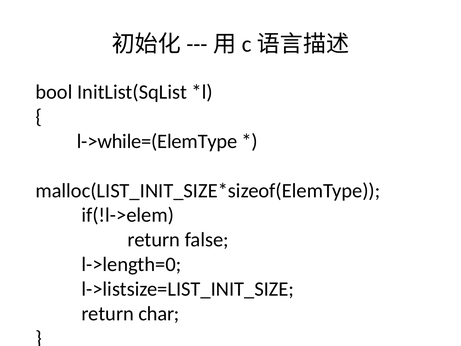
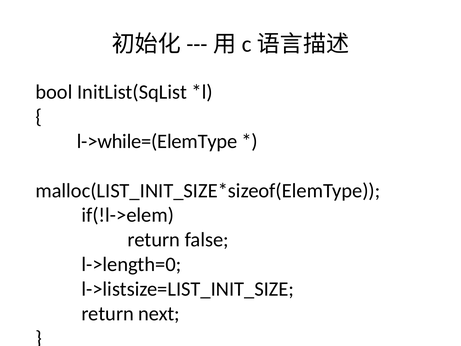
char: char -> next
